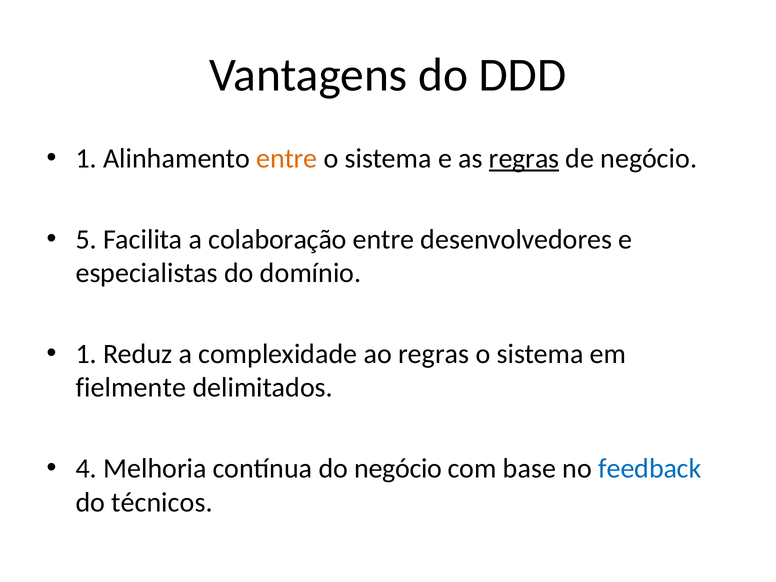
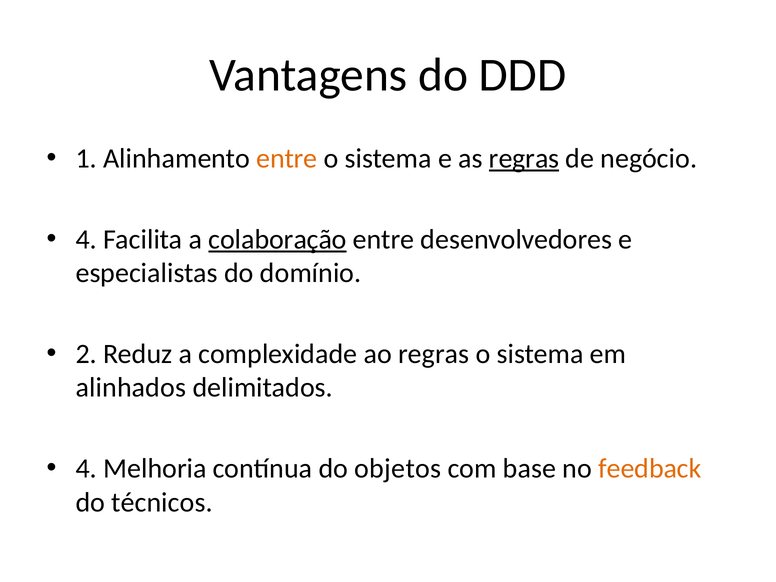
5 at (86, 239): 5 -> 4
colaboração underline: none -> present
1 at (86, 354): 1 -> 2
fielmente: fielmente -> alinhados
do negócio: negócio -> objetos
feedback colour: blue -> orange
